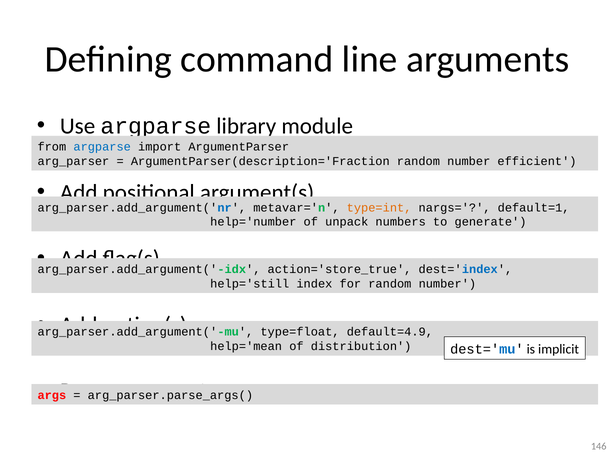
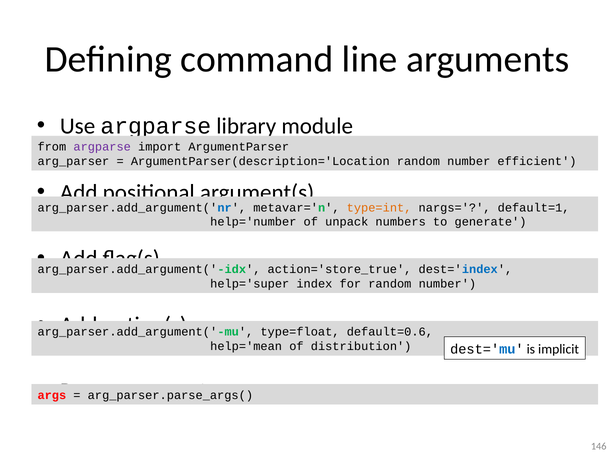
argparse at (102, 147) colour: blue -> purple
ArgumentParser(description='Fraction: ArgumentParser(description='Fraction -> ArgumentParser(description='Location
help='still: help='still -> help='super
default=4.9: default=4.9 -> default=0.6
